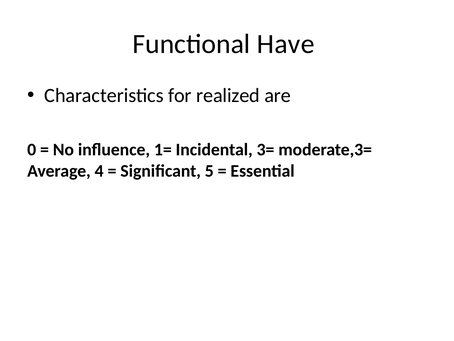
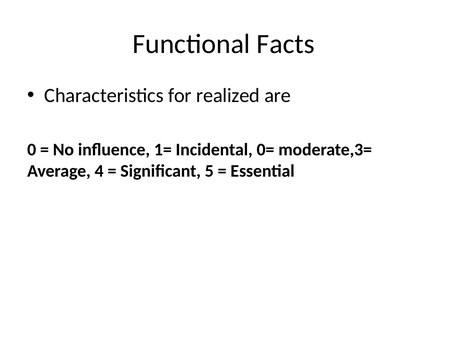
Have: Have -> Facts
3=: 3= -> 0=
